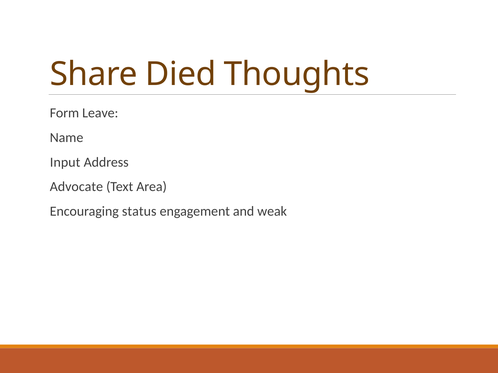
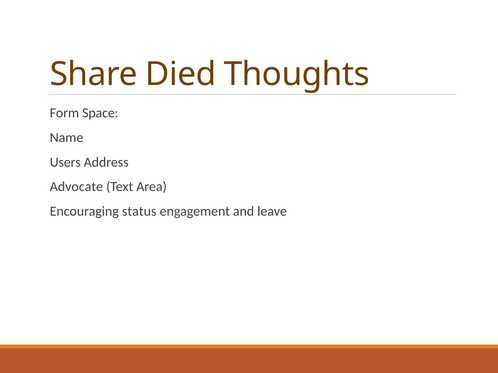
Leave: Leave -> Space
Input: Input -> Users
weak: weak -> leave
